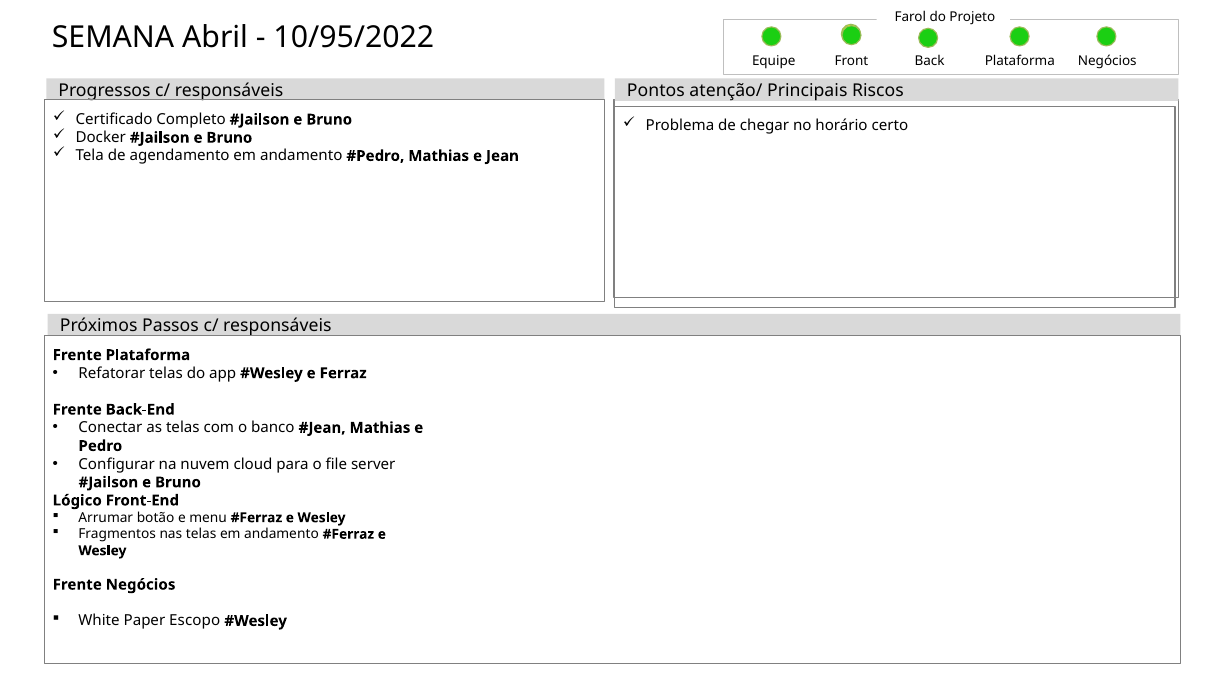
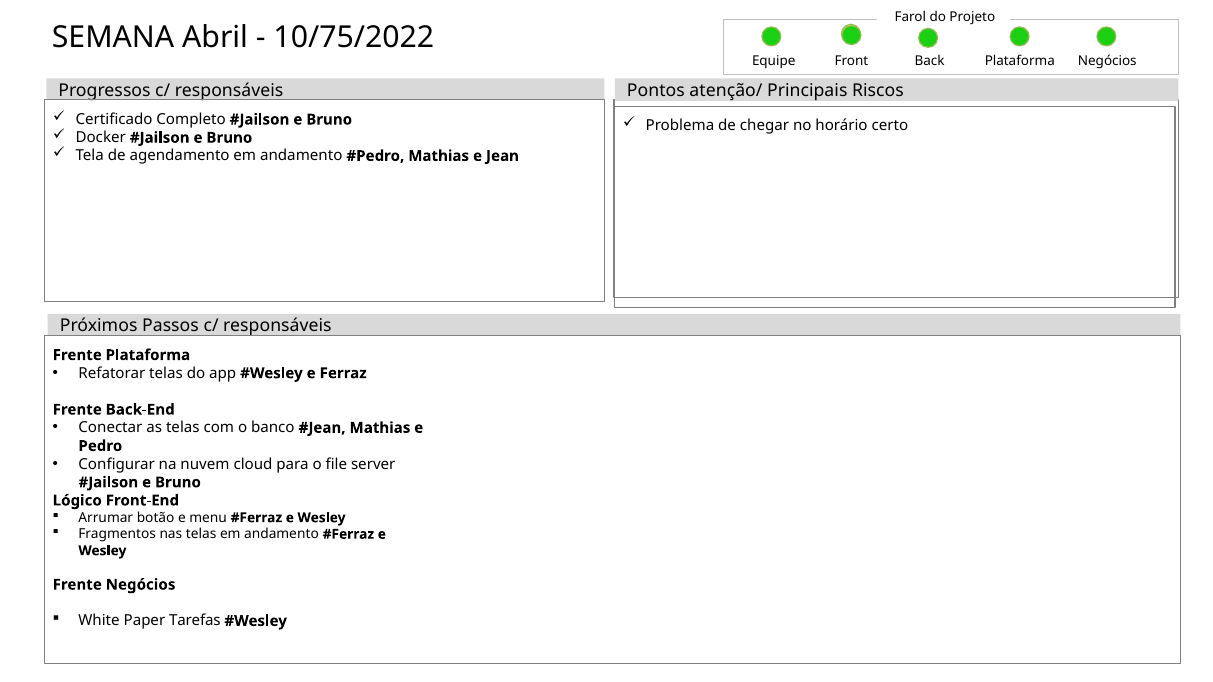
10/95/2022: 10/95/2022 -> 10/75/2022
Escopo: Escopo -> Tarefas
